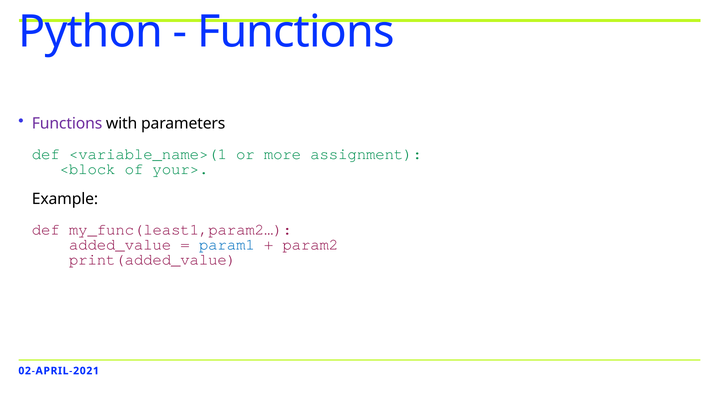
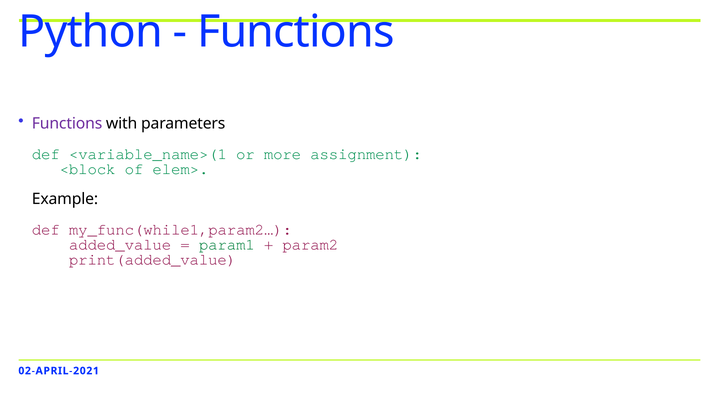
your>: your> -> elem>
my_func(least1,param2…: my_func(least1,param2… -> my_func(while1,param2…
param1 colour: blue -> green
